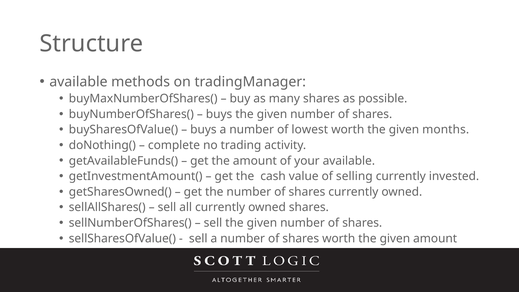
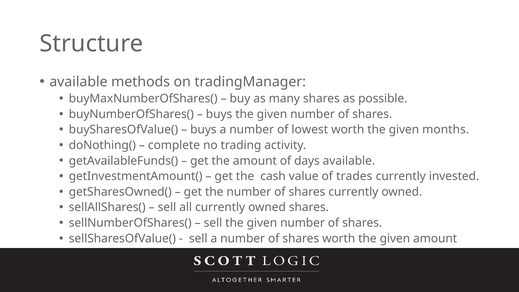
your: your -> days
selling: selling -> trades
